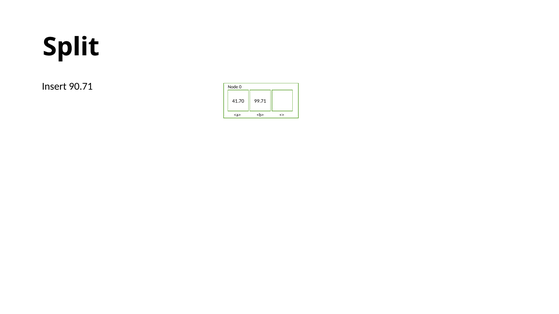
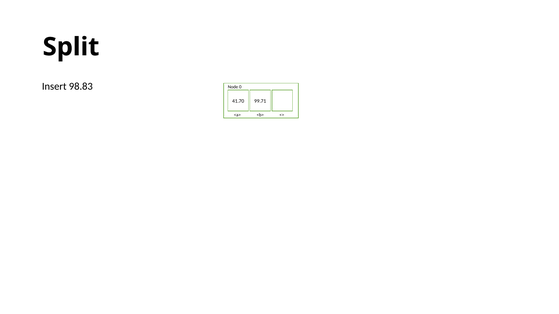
90.71: 90.71 -> 98.83
